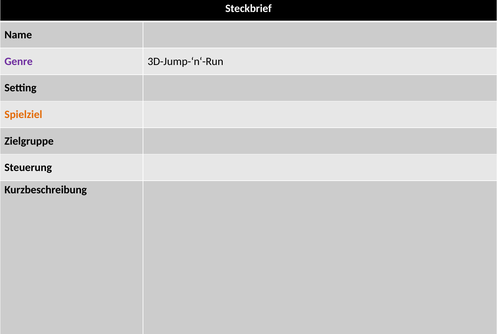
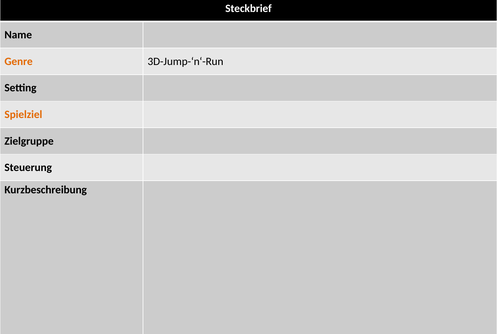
Genre colour: purple -> orange
